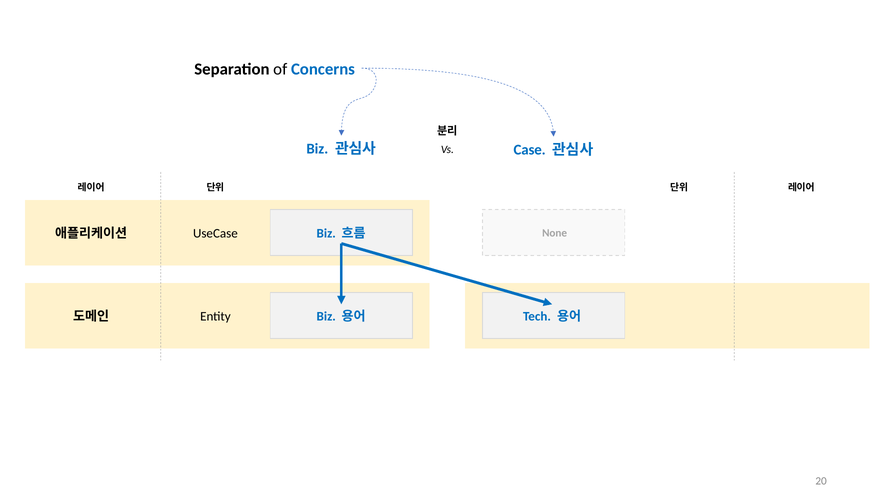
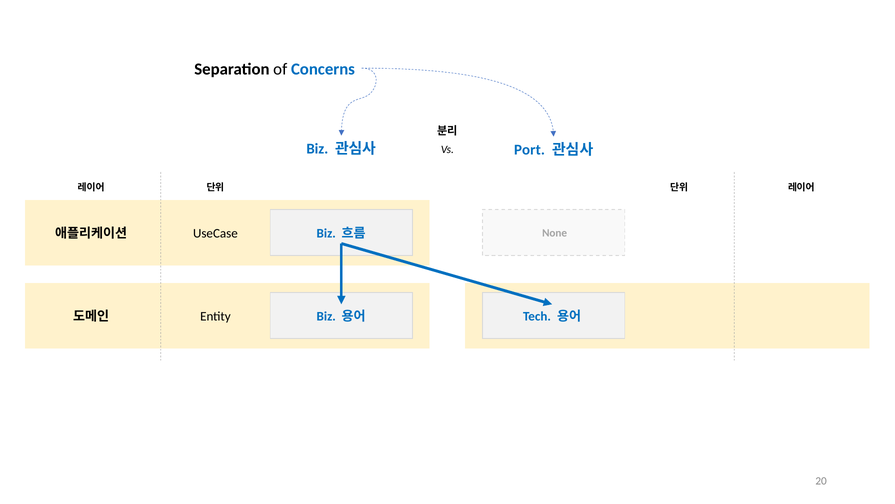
Case: Case -> Port
